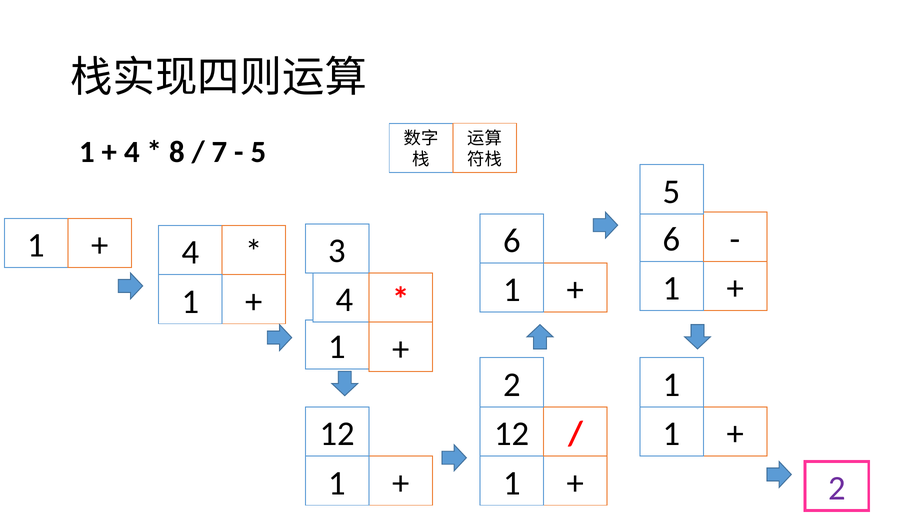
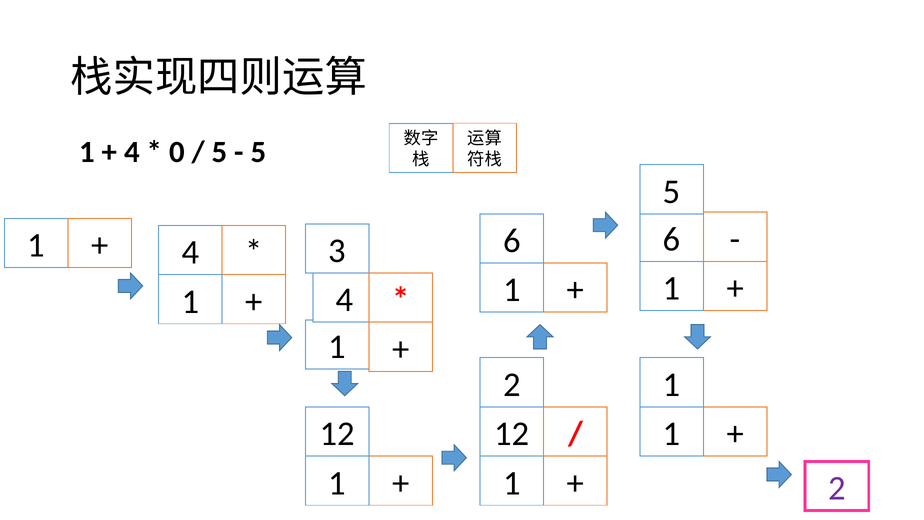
8: 8 -> 0
7 at (220, 152): 7 -> 5
